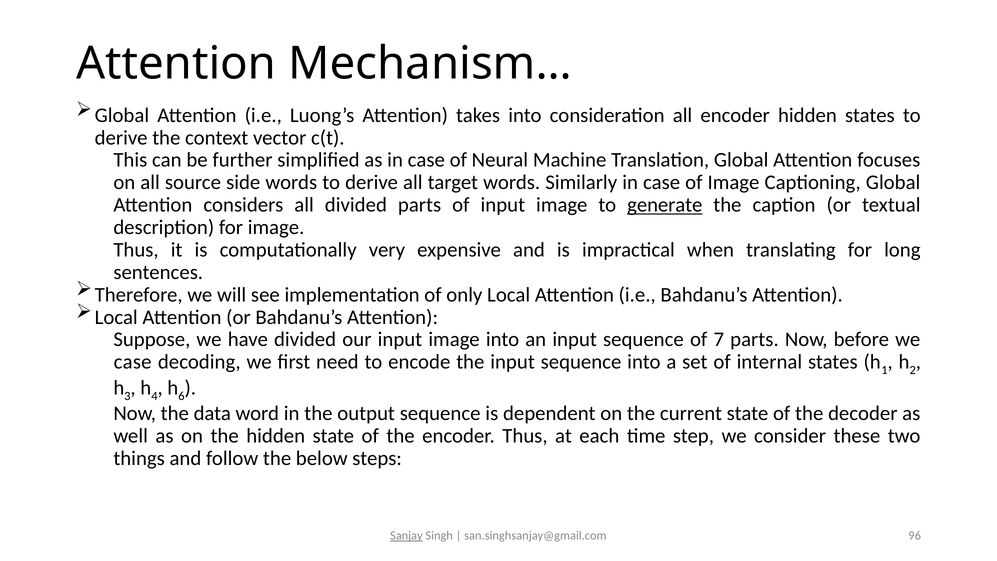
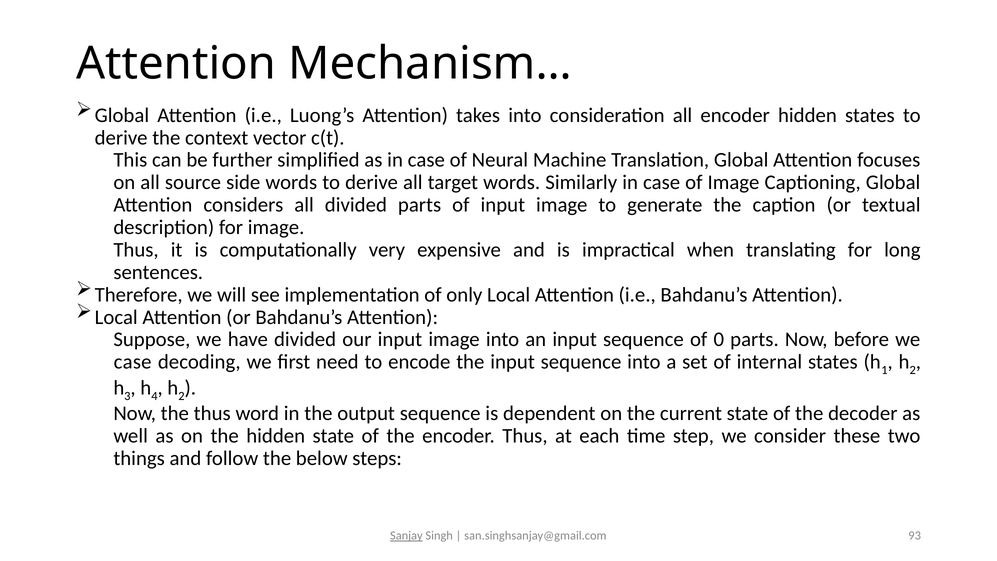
generate underline: present -> none
7: 7 -> 0
6 at (181, 396): 6 -> 2
the data: data -> thus
96: 96 -> 93
